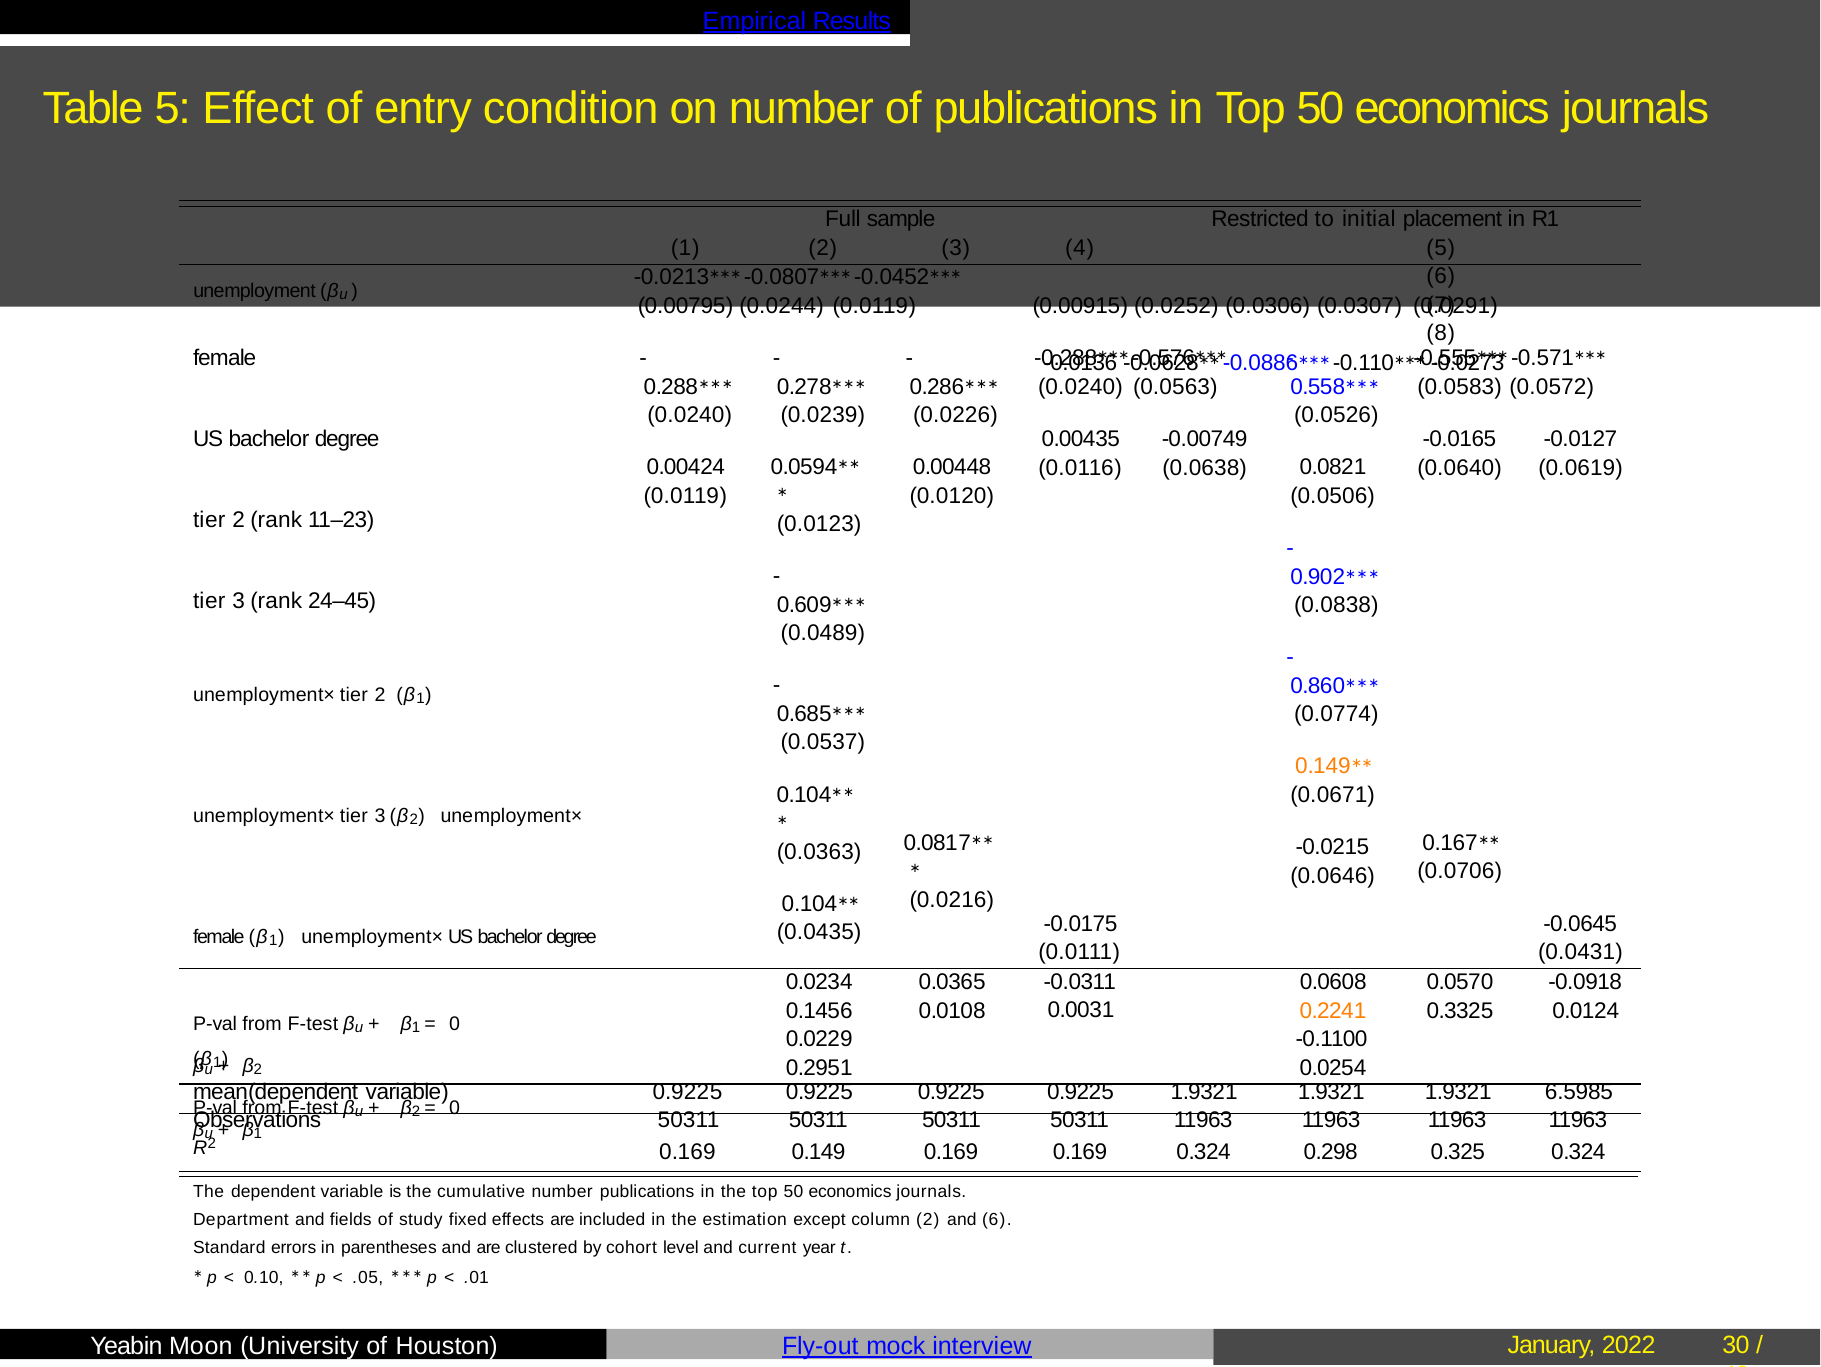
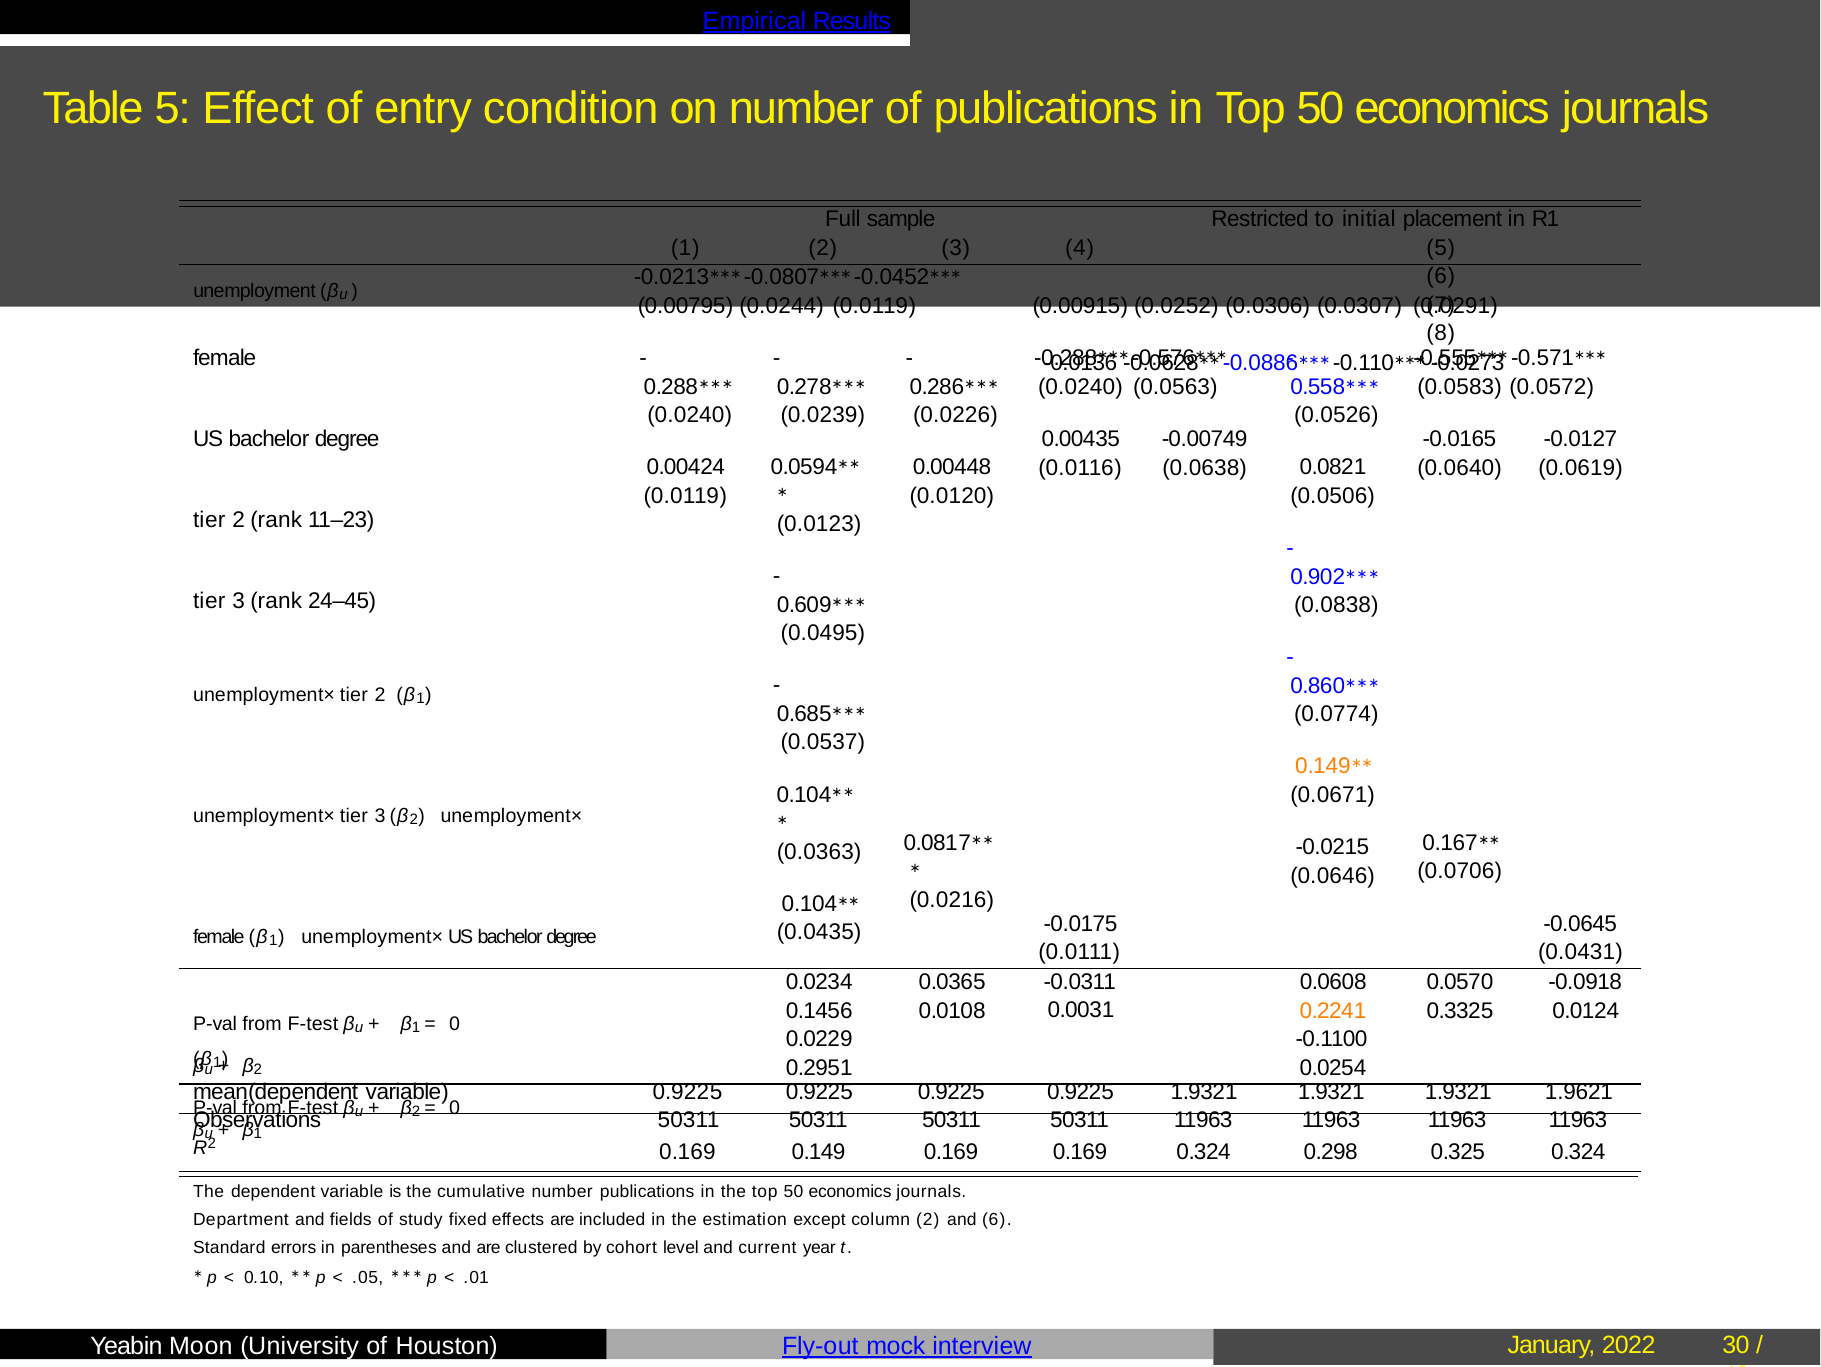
0.0489: 0.0489 -> 0.0495
6.5985: 6.5985 -> 1.9621
